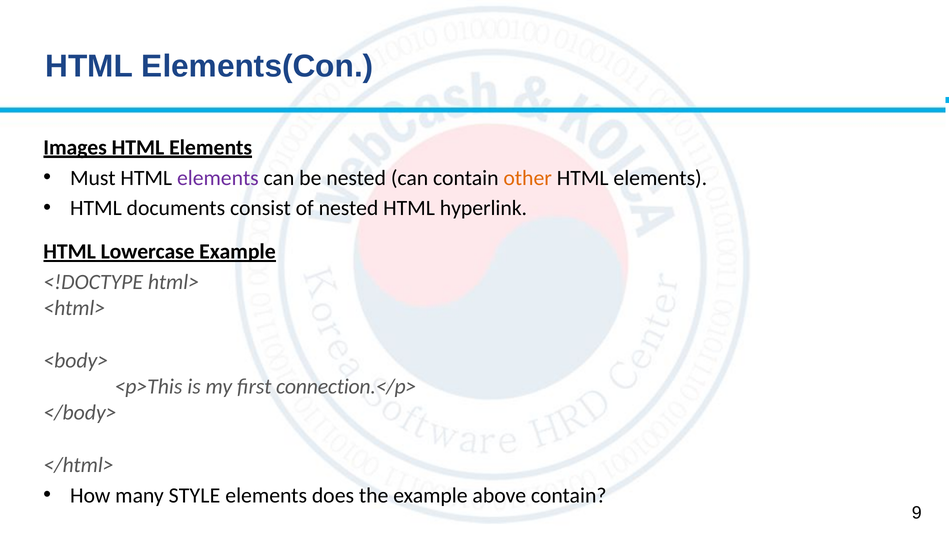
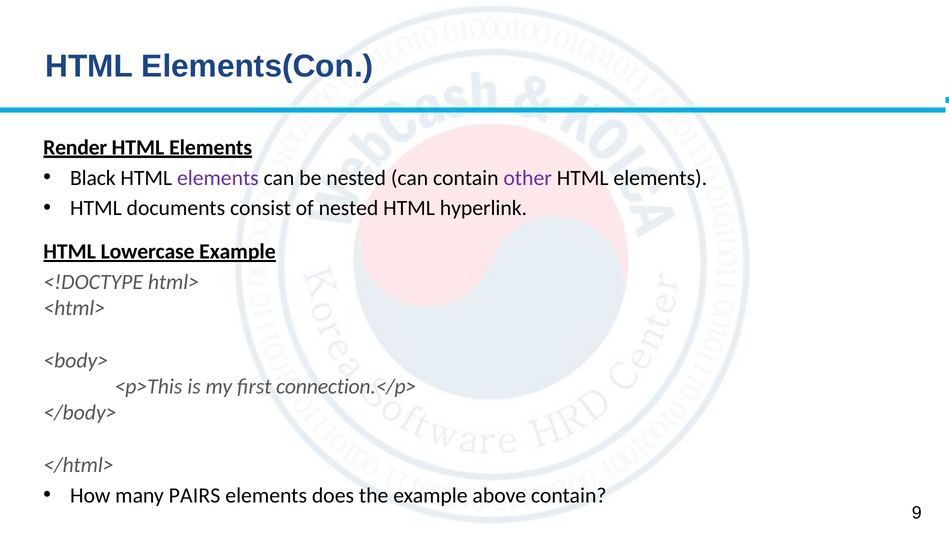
Images: Images -> Render
Must: Must -> Black
other colour: orange -> purple
STYLE: STYLE -> PAIRS
